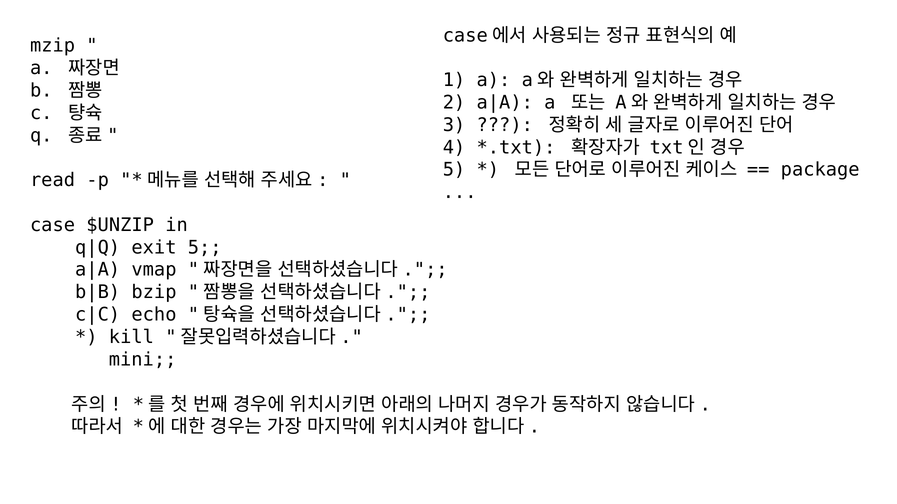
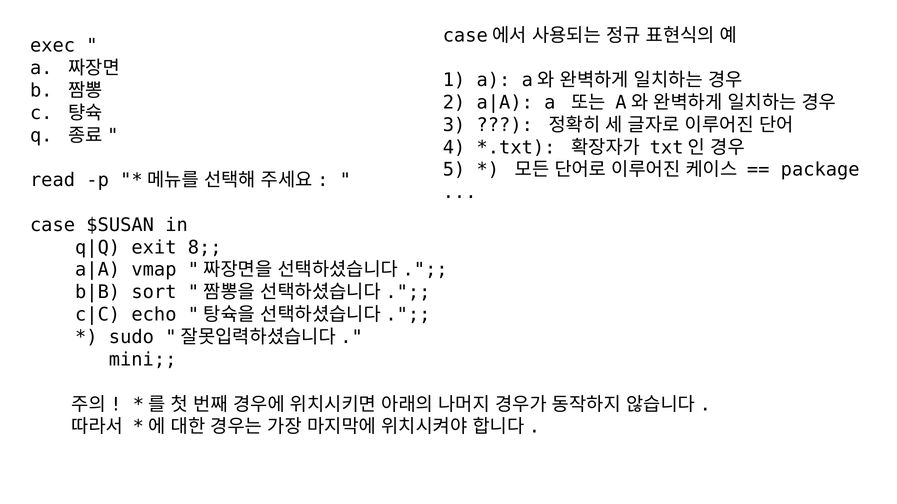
mzip: mzip -> exec
$UNZIP: $UNZIP -> $SUSAN
exit 5: 5 -> 8
bzip: bzip -> sort
kill: kill -> sudo
